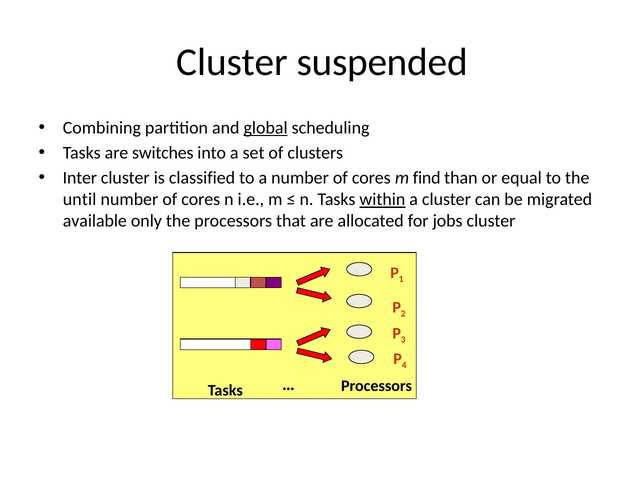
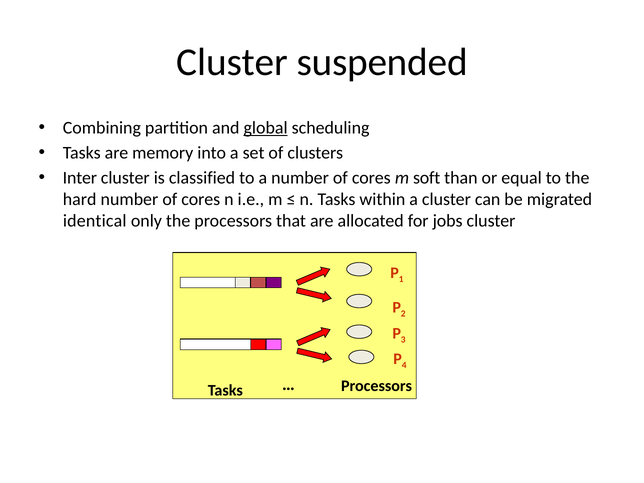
switches: switches -> memory
find: find -> soft
until: until -> hard
within underline: present -> none
available: available -> identical
